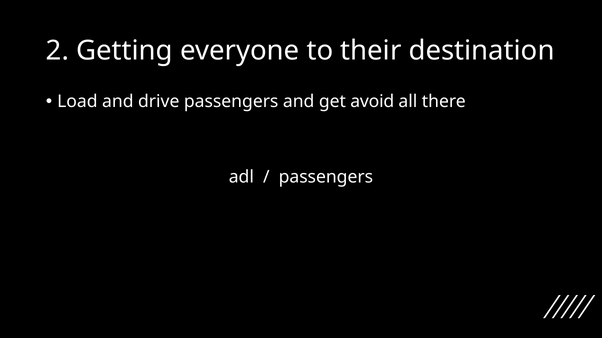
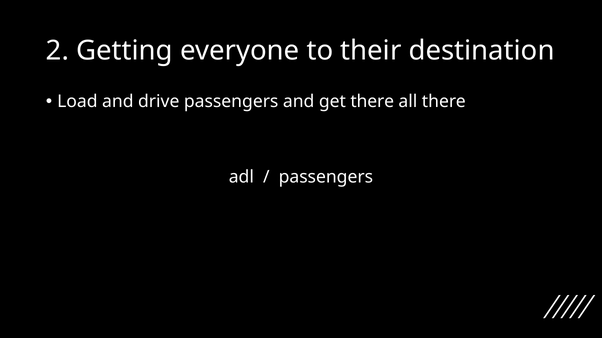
get avoid: avoid -> there
